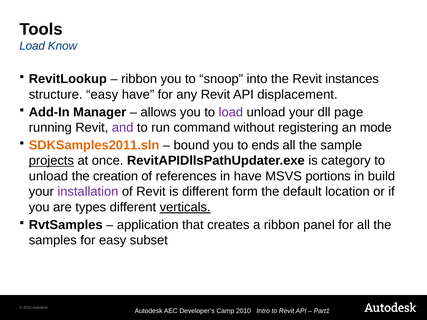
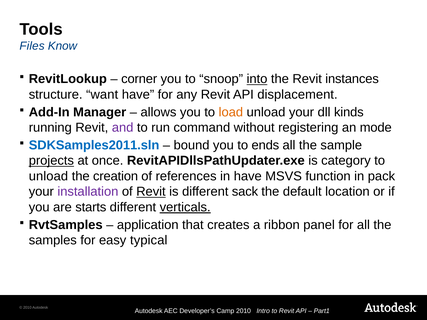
Load at (32, 46): Load -> Files
ribbon at (139, 79): ribbon -> corner
into underline: none -> present
structure easy: easy -> want
load at (231, 112) colour: purple -> orange
page: page -> kinds
SDKSamples2011.sln colour: orange -> blue
portions: portions -> function
build: build -> pack
Revit at (151, 192) underline: none -> present
form: form -> sack
types: types -> starts
subset: subset -> typical
